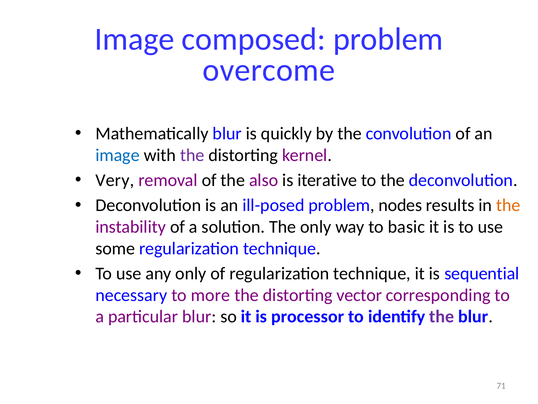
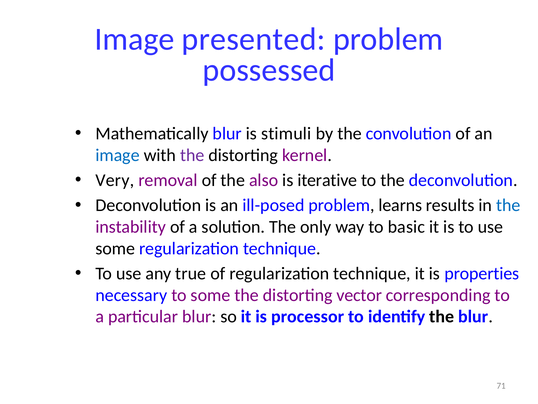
composed: composed -> presented
overcome: overcome -> possessed
quickly: quickly -> stimuli
nodes: nodes -> learns
the at (508, 205) colour: orange -> blue
any only: only -> true
sequential: sequential -> properties
to more: more -> some
the at (442, 316) colour: purple -> black
